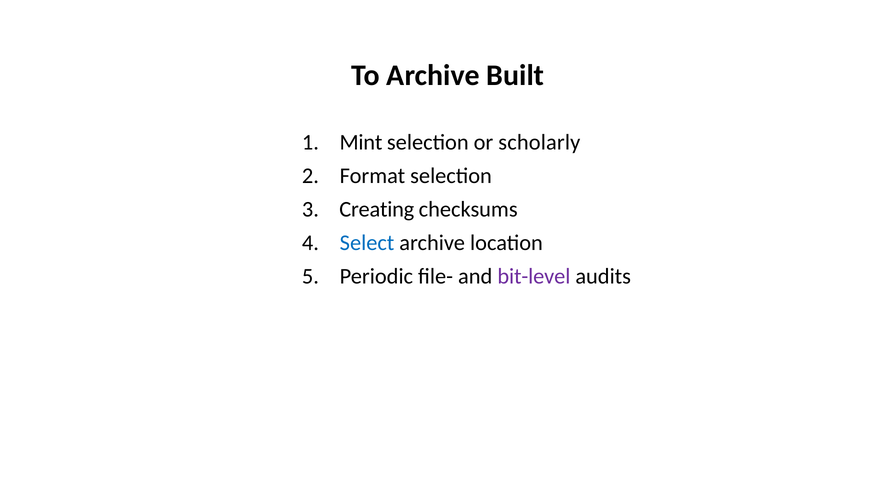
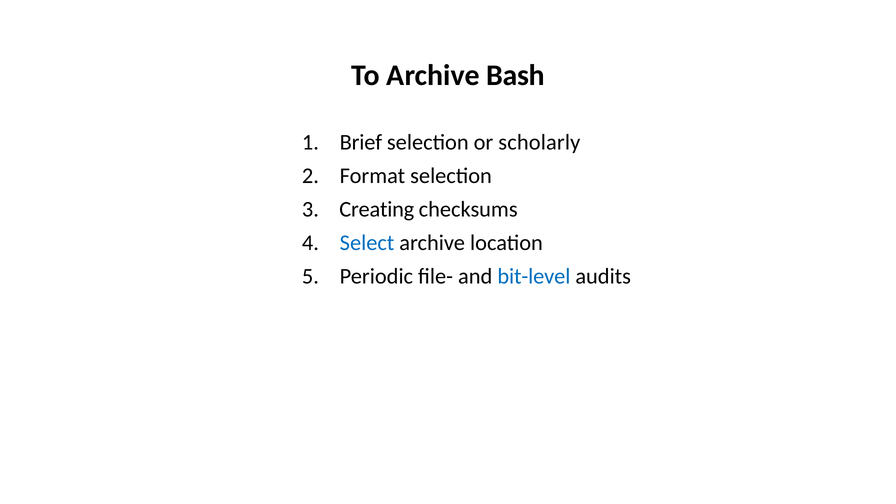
Built: Built -> Bash
Mint: Mint -> Brief
bit-level colour: purple -> blue
